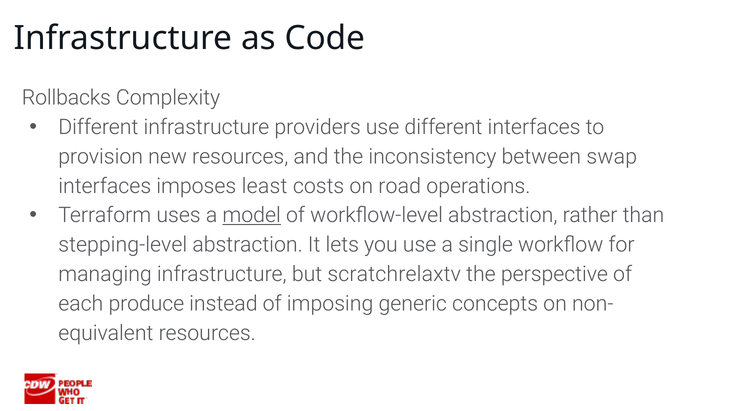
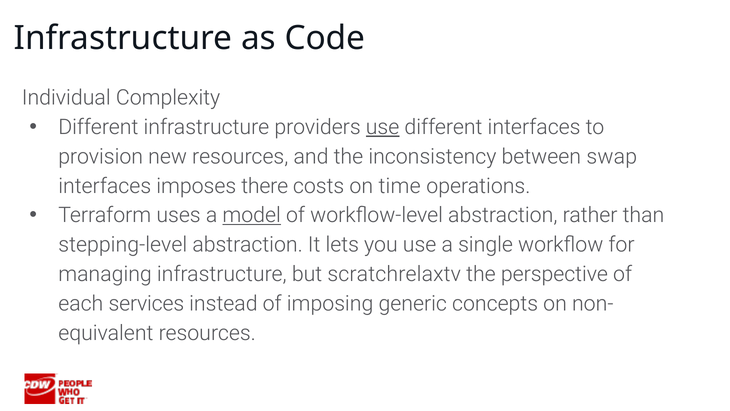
Rollbacks: Rollbacks -> Individual
use at (383, 127) underline: none -> present
least: least -> there
road: road -> time
produce: produce -> services
